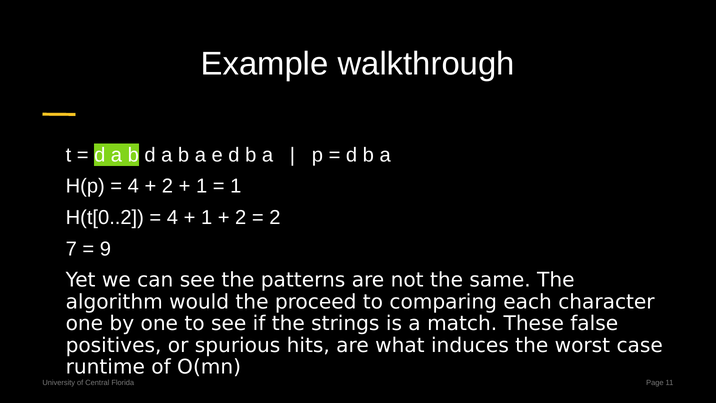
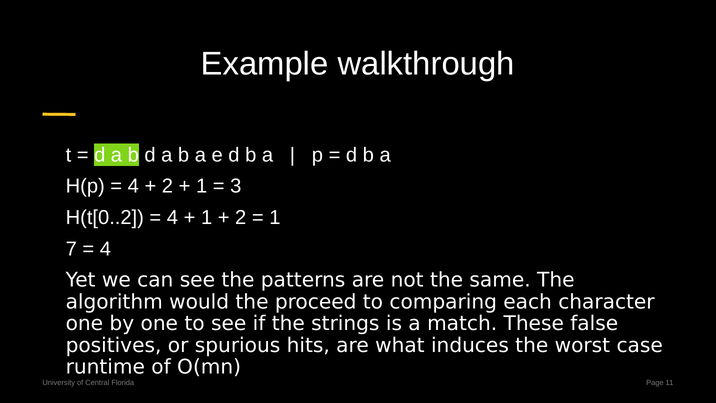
1 at (236, 186): 1 -> 3
2 at (275, 217): 2 -> 1
9 at (105, 249): 9 -> 4
